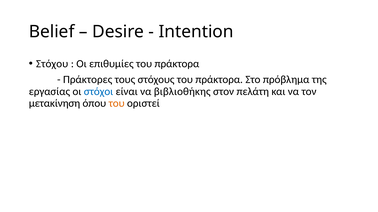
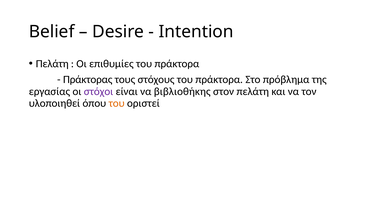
Στόχου at (52, 64): Στόχου -> Πελάτη
Πράκτορες: Πράκτορες -> Πράκτορας
στόχοι colour: blue -> purple
μετακίνηση: μετακίνηση -> υλοποιηθεί
